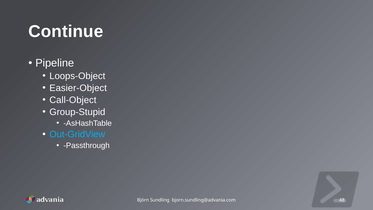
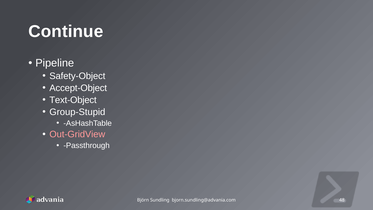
Loops-Object: Loops-Object -> Safety-Object
Easier-Object: Easier-Object -> Accept-Object
Call-Object: Call-Object -> Text-Object
Out-GridView colour: light blue -> pink
